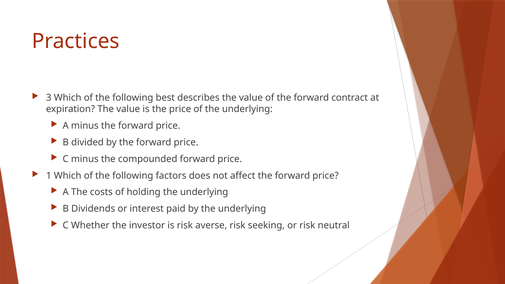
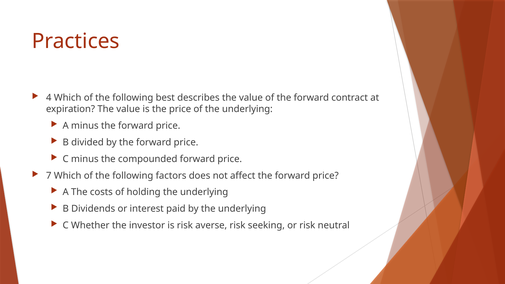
3: 3 -> 4
1: 1 -> 7
